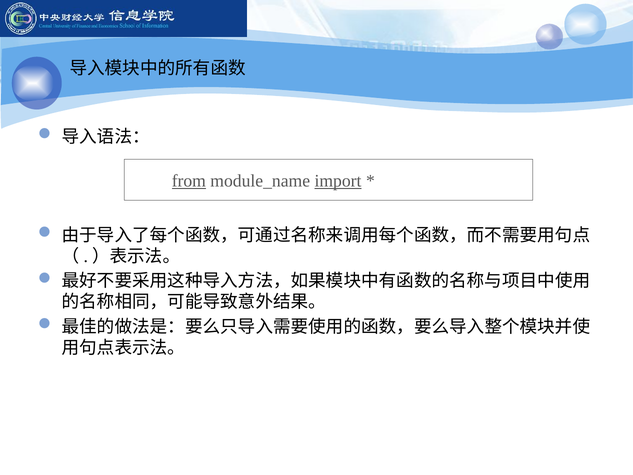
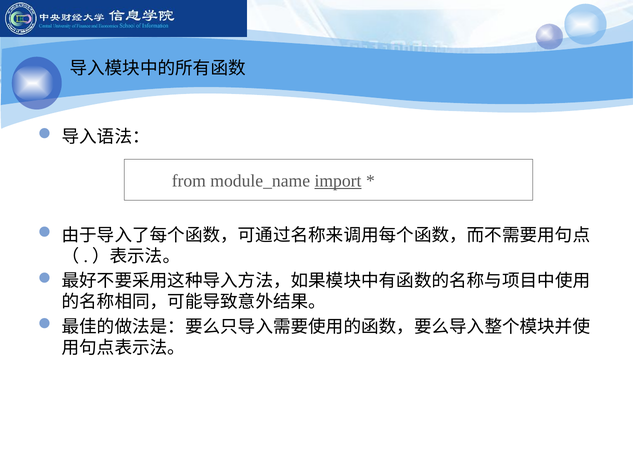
from underline: present -> none
